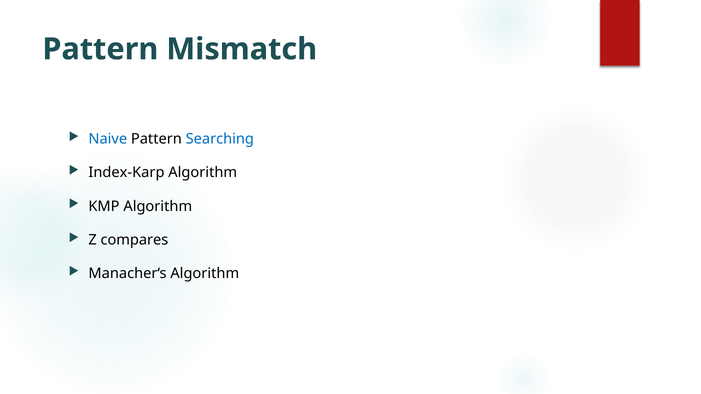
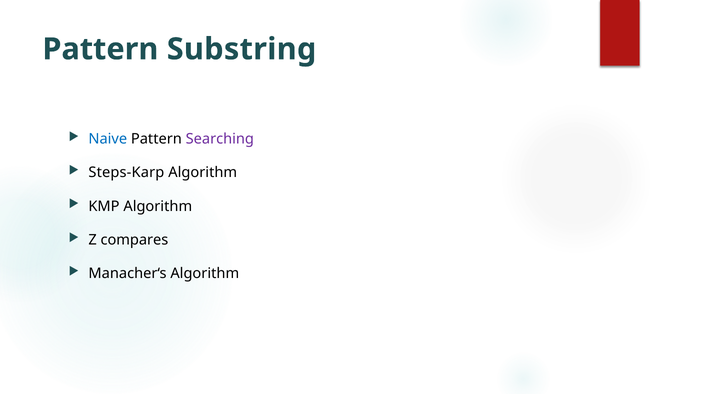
Mismatch: Mismatch -> Substring
Searching colour: blue -> purple
Index-Karp: Index-Karp -> Steps-Karp
